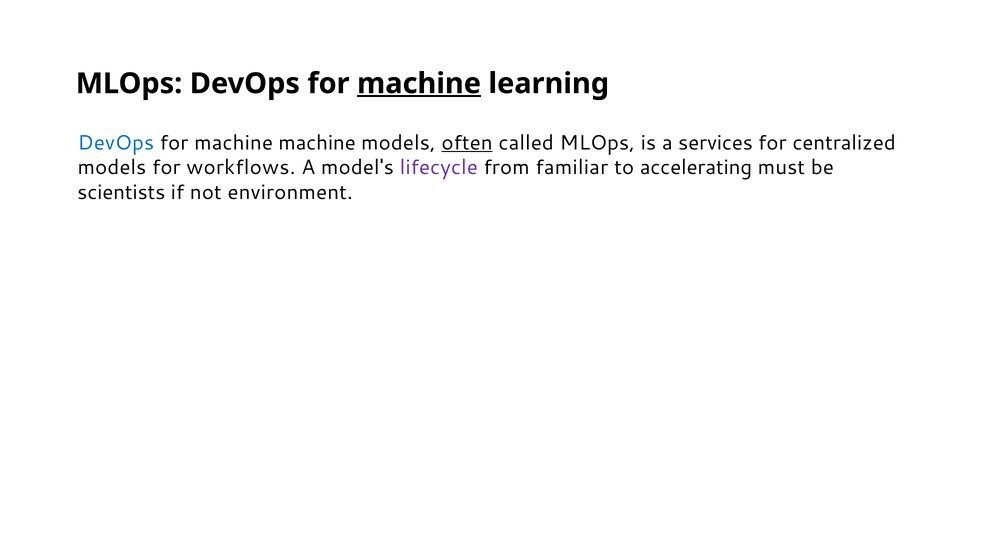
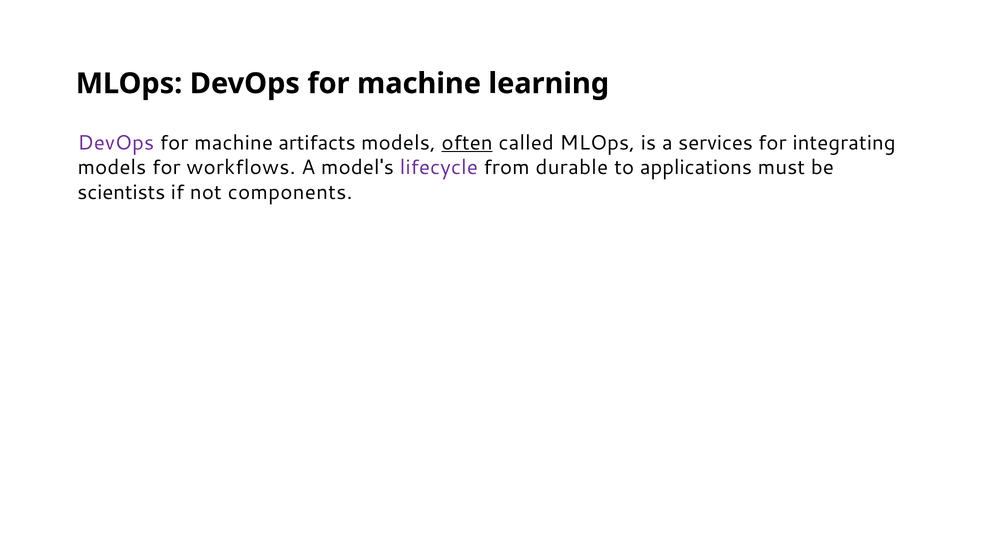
machine at (419, 84) underline: present -> none
DevOps at (116, 143) colour: blue -> purple
machine machine: machine -> artifacts
centralized: centralized -> integrating
familiar: familiar -> durable
accelerating: accelerating -> applications
environment: environment -> components
